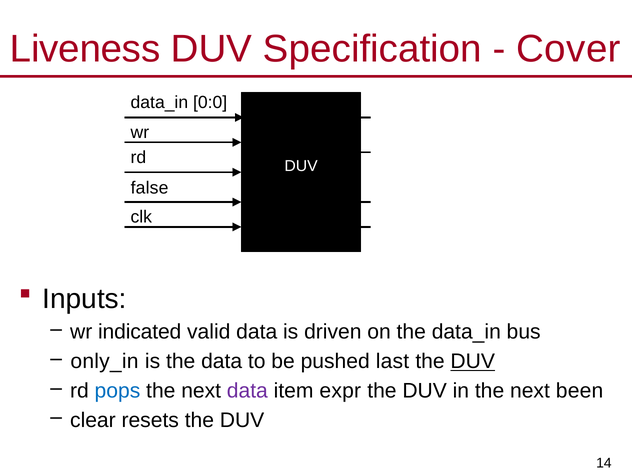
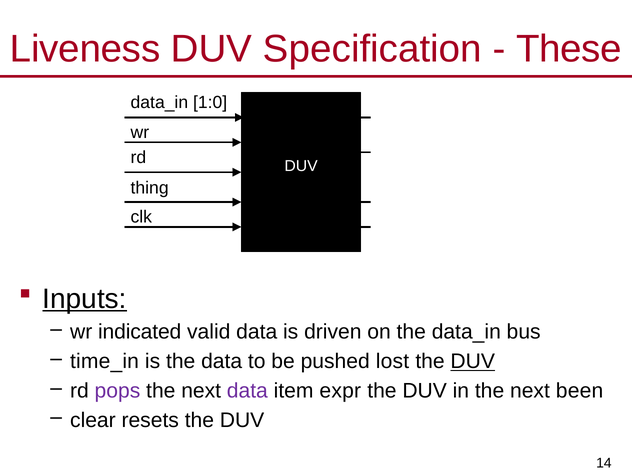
Cover: Cover -> These
0:0: 0:0 -> 1:0
false: false -> thing
Inputs underline: none -> present
only_in: only_in -> time_in
last: last -> lost
pops colour: blue -> purple
